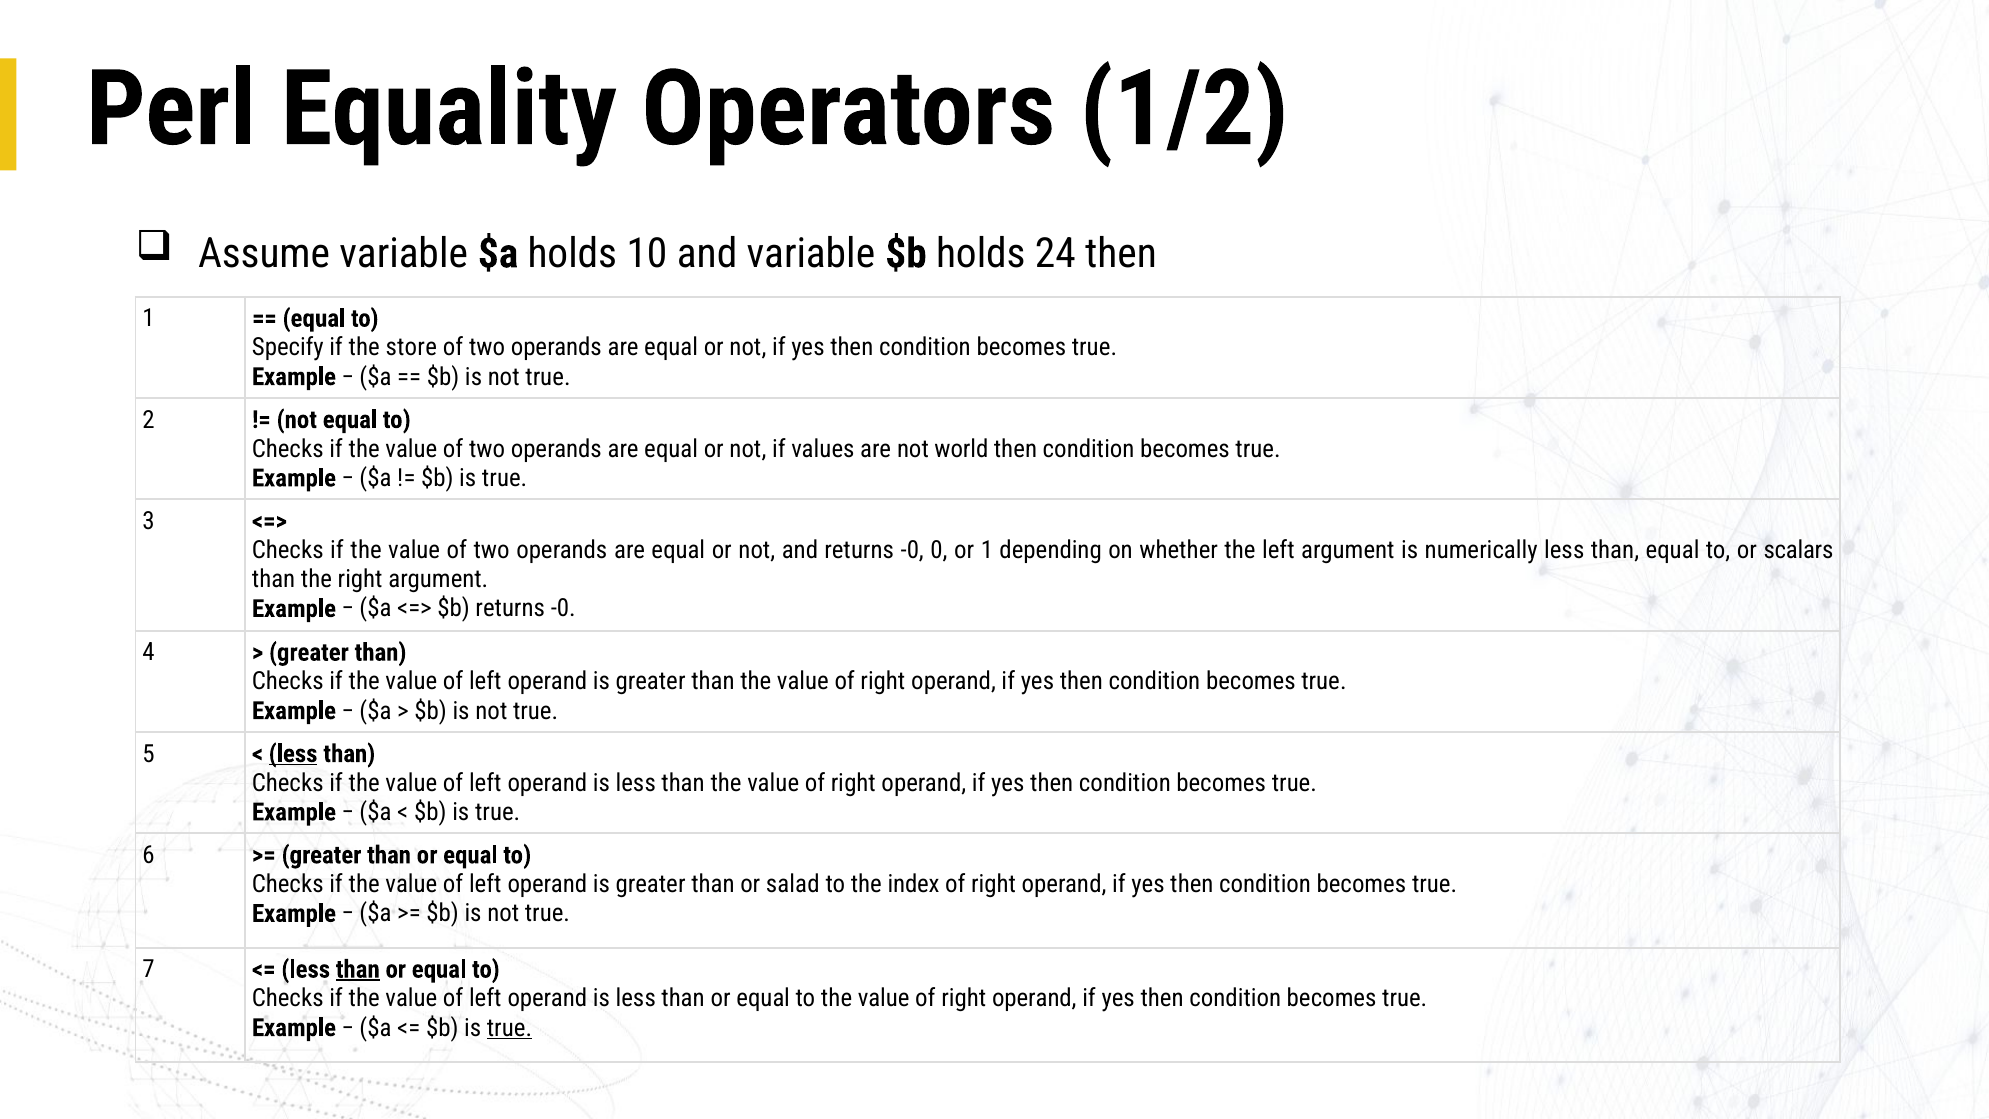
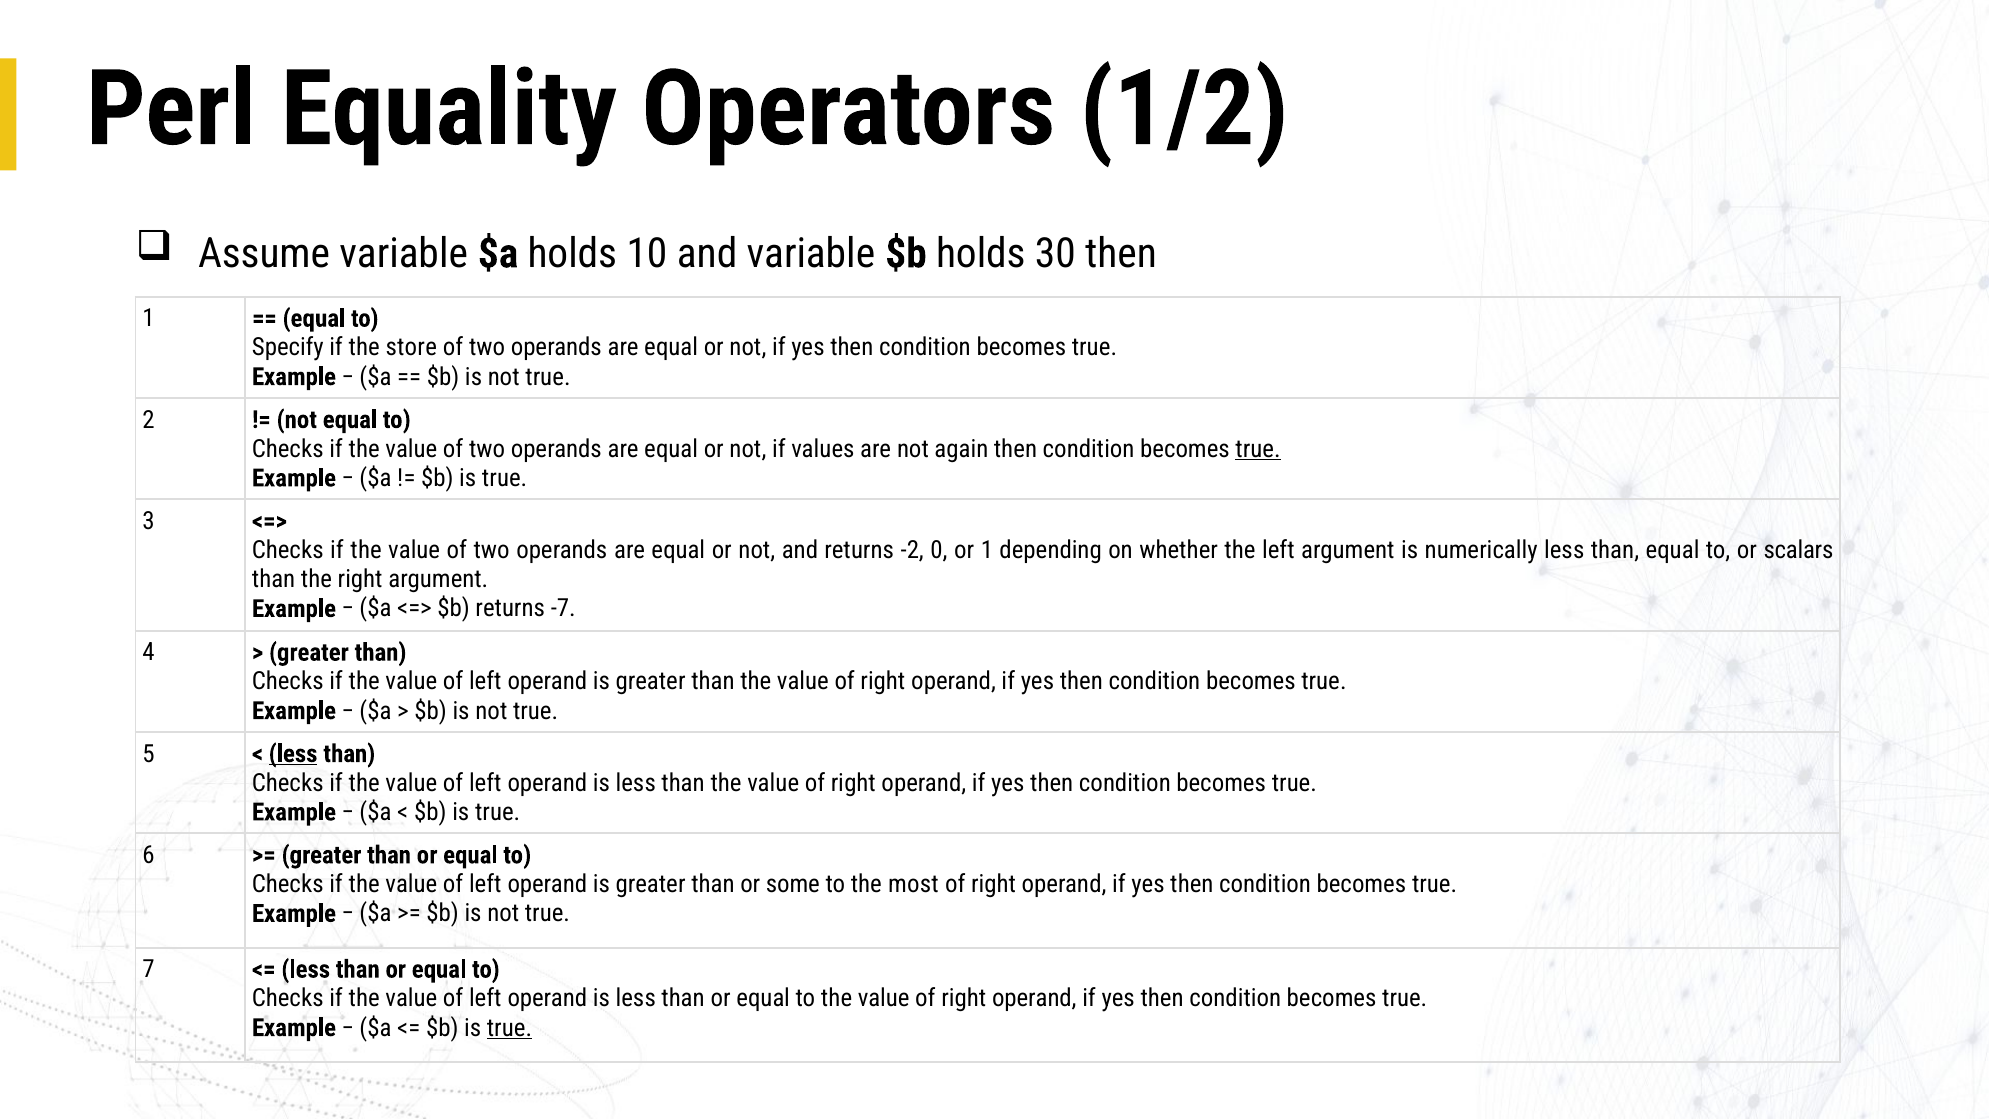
24: 24 -> 30
world: world -> again
true at (1258, 449) underline: none -> present
and returns -0: -0 -> -2
$b returns -0: -0 -> -7
salad: salad -> some
index: index -> most
than at (358, 969) underline: present -> none
